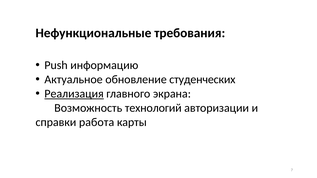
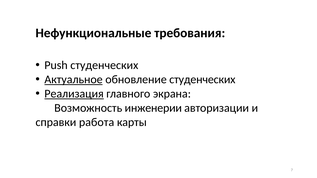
Push информацию: информацию -> студенческих
Актуальное underline: none -> present
технологий: технологий -> инженерии
